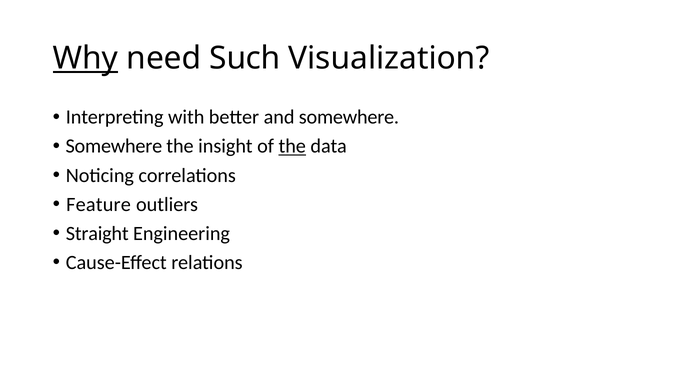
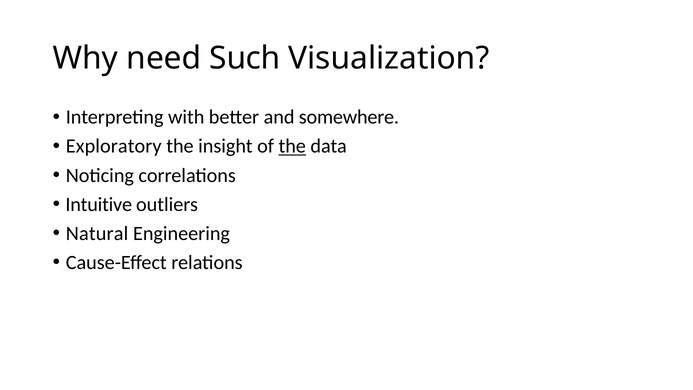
Why underline: present -> none
Somewhere at (114, 146): Somewhere -> Exploratory
Feature: Feature -> Intuitive
Straight: Straight -> Natural
